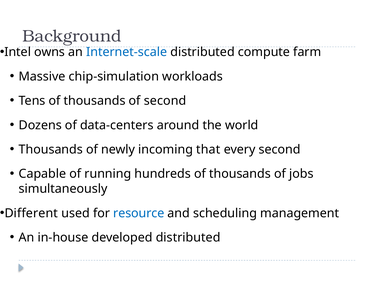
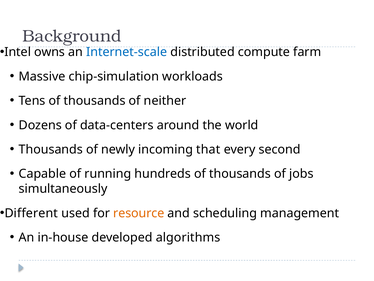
of second: second -> neither
resource colour: blue -> orange
developed distributed: distributed -> algorithms
